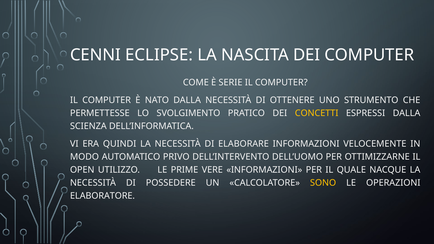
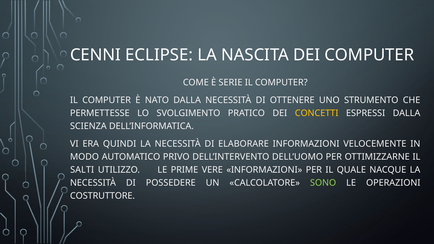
OPEN: OPEN -> SALTI
SONO colour: yellow -> light green
ELABORATORE: ELABORATORE -> COSTRUTTORE
